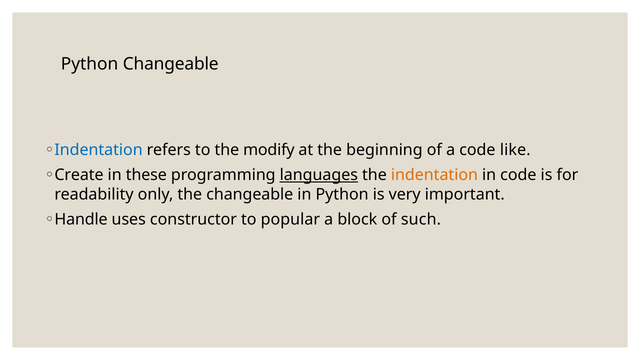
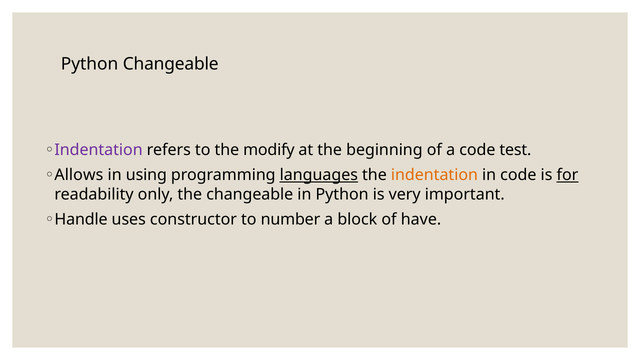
Indentation at (99, 150) colour: blue -> purple
like: like -> test
Create: Create -> Allows
these: these -> using
for underline: none -> present
popular: popular -> number
such: such -> have
